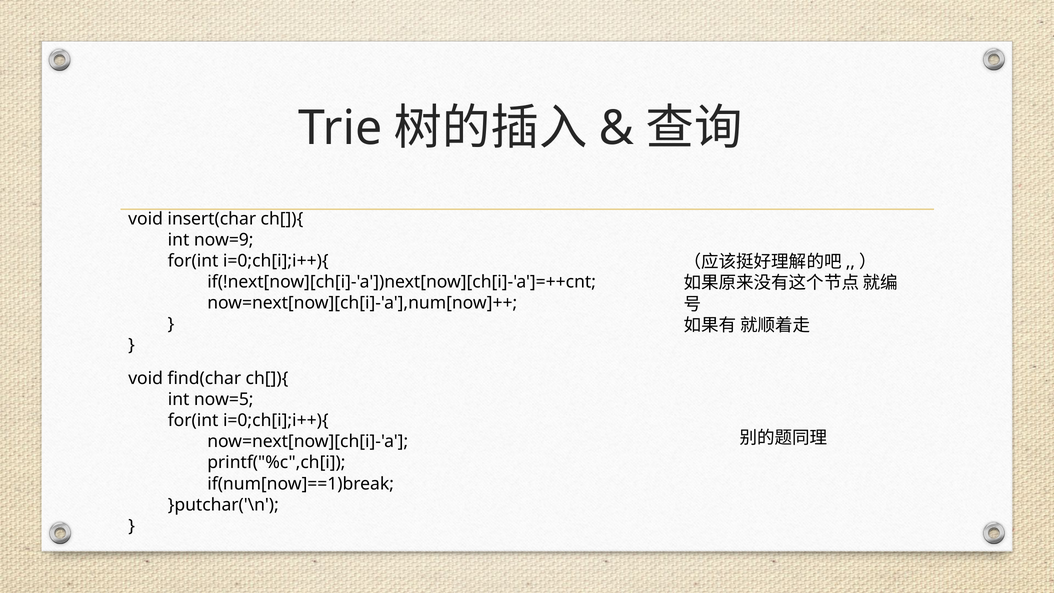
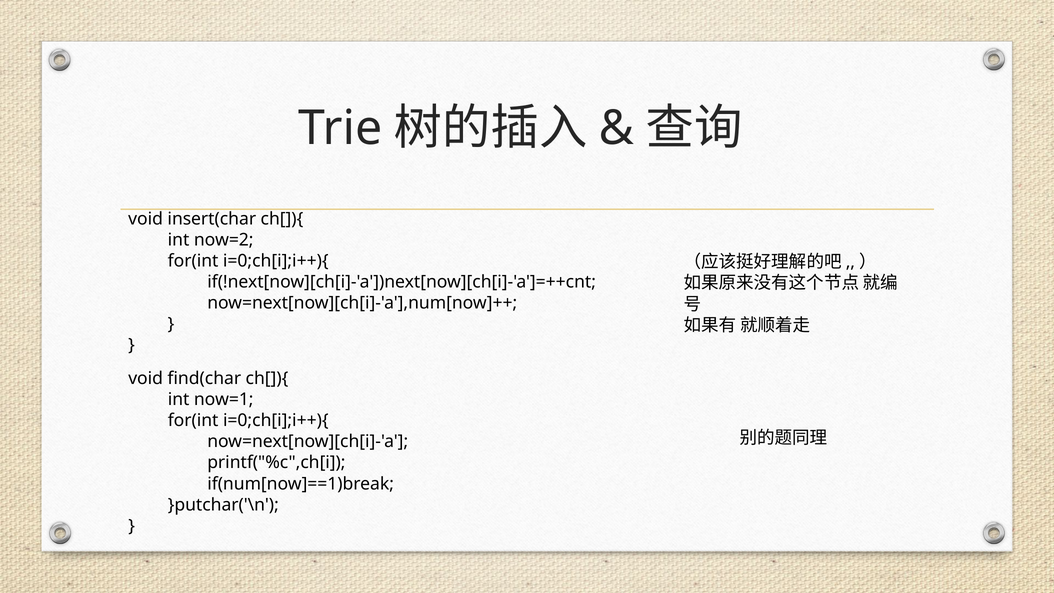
now=9: now=9 -> now=2
now=5: now=5 -> now=1
